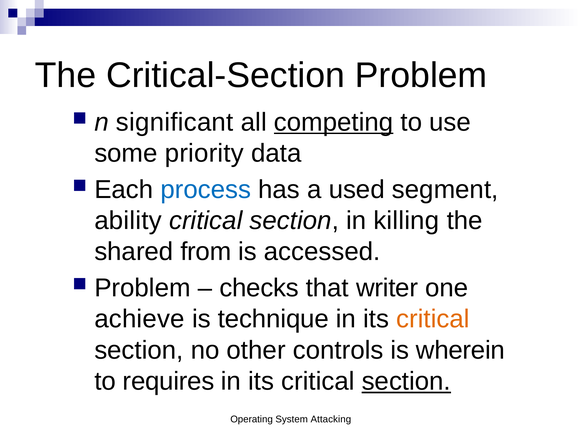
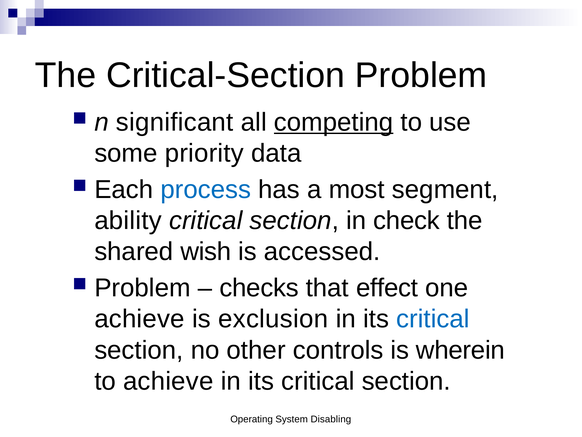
used: used -> most
killing: killing -> check
from: from -> wish
writer: writer -> effect
technique: technique -> exclusion
critical at (433, 319) colour: orange -> blue
to requires: requires -> achieve
section at (406, 381) underline: present -> none
Attacking: Attacking -> Disabling
